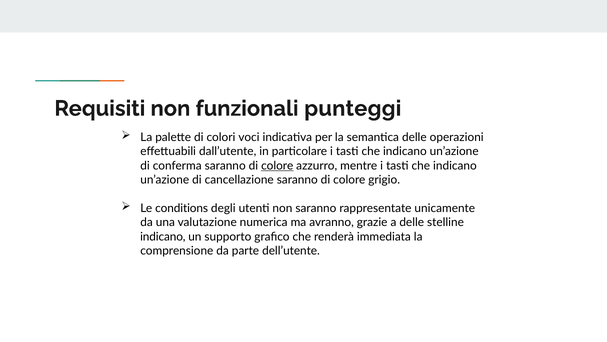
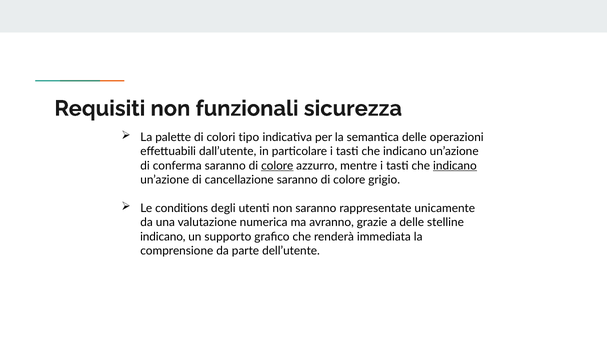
punteggi: punteggi -> sicurezza
voci: voci -> tipo
indicano at (455, 165) underline: none -> present
